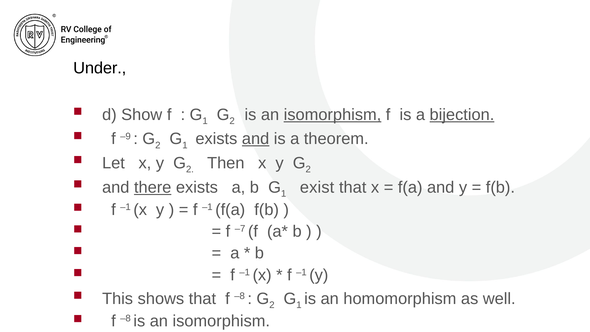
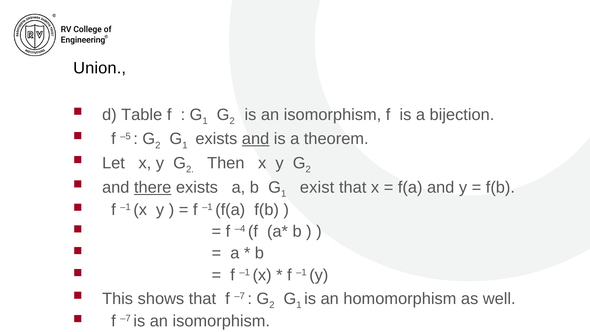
Under: Under -> Union
Show: Show -> Table
isomorphism at (333, 115) underline: present -> none
bijection underline: present -> none
–9: –9 -> –5
–7: –7 -> –4
that f –8: –8 -> –7
–8 at (125, 318): –8 -> –7
